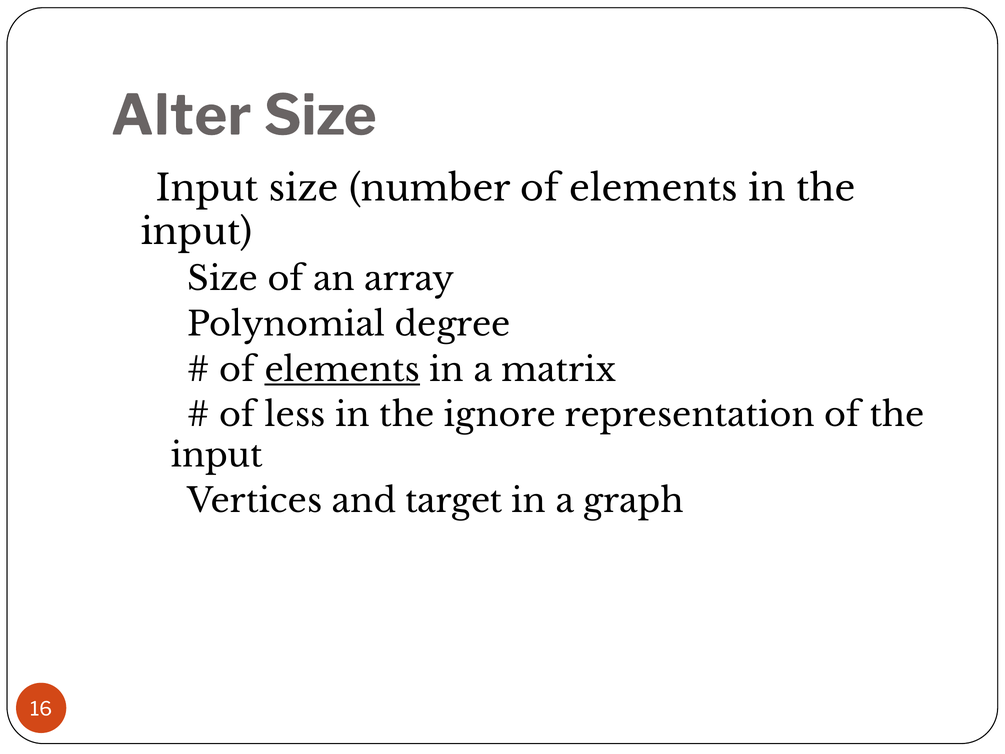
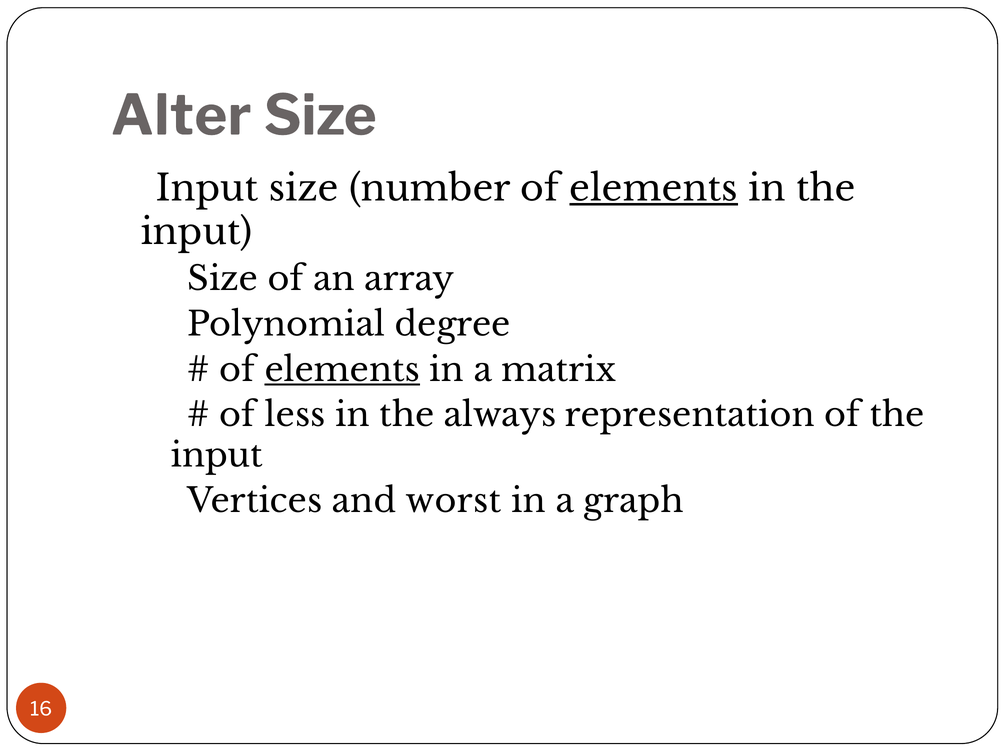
elements at (654, 189) underline: none -> present
ignore: ignore -> always
target: target -> worst
